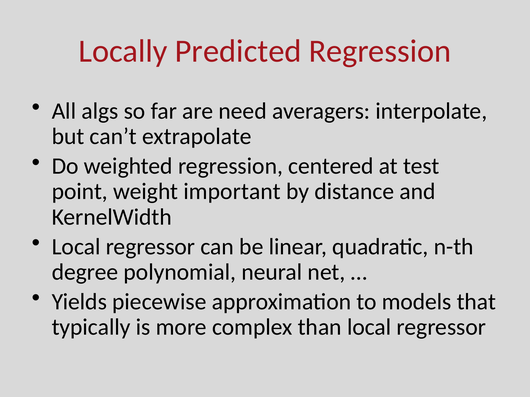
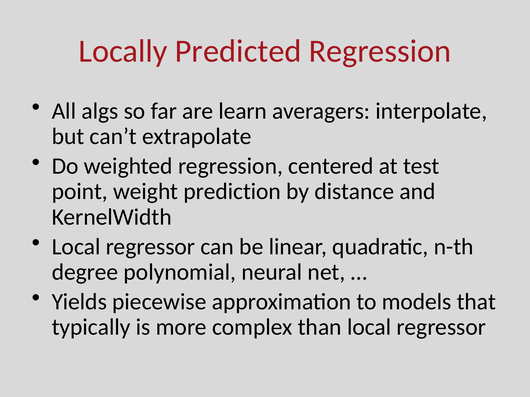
need: need -> learn
important: important -> prediction
